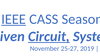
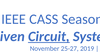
IEEE underline: present -> none
